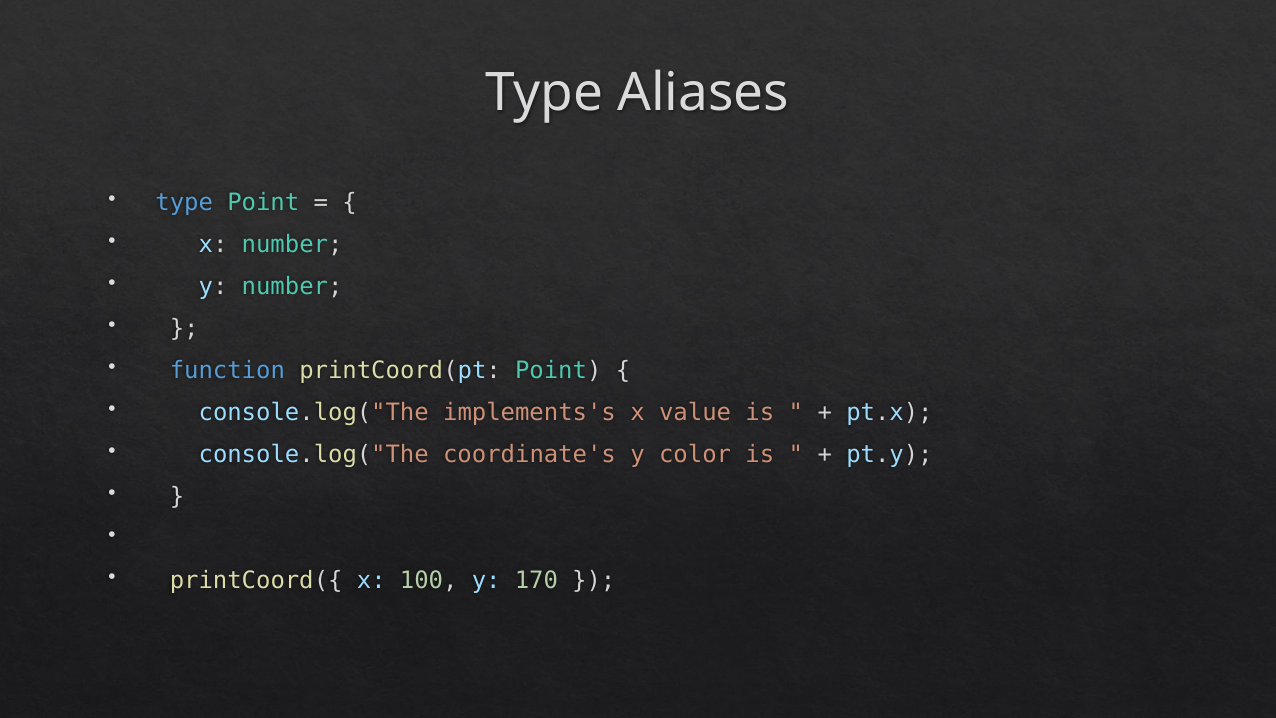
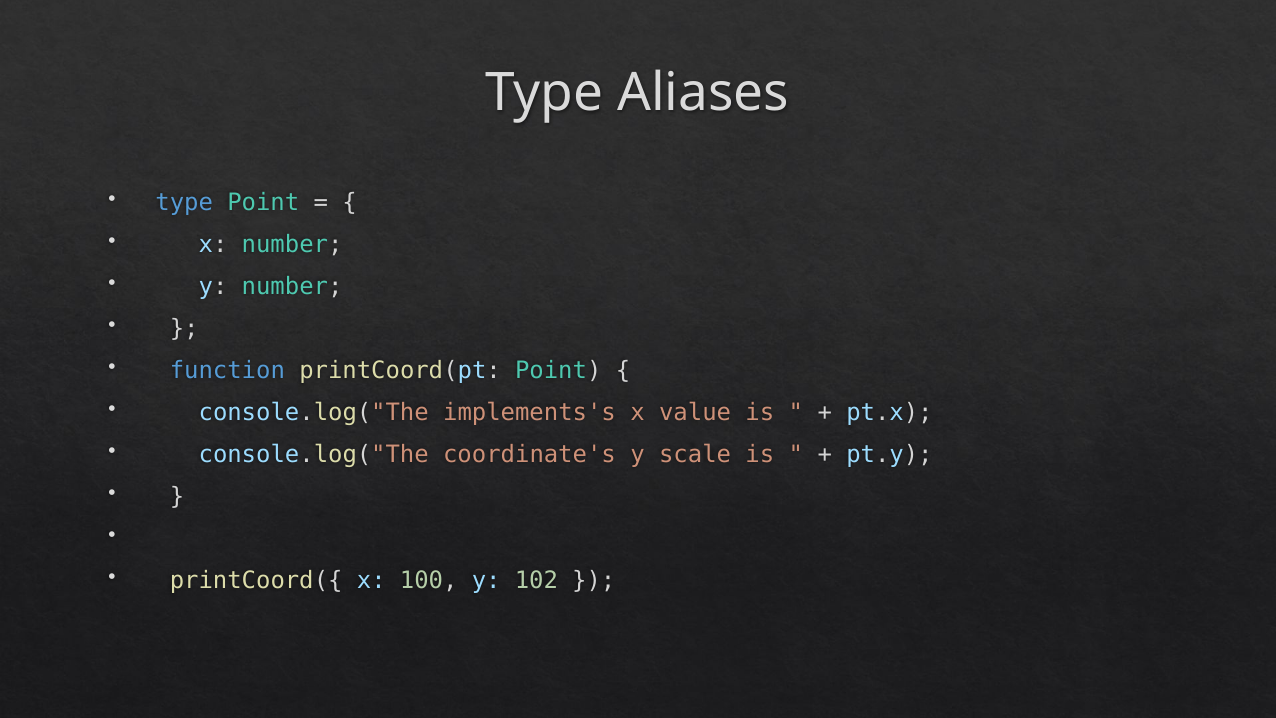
color: color -> scale
170: 170 -> 102
